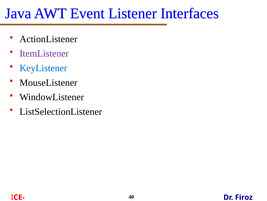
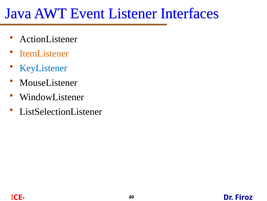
ItemListener colour: purple -> orange
